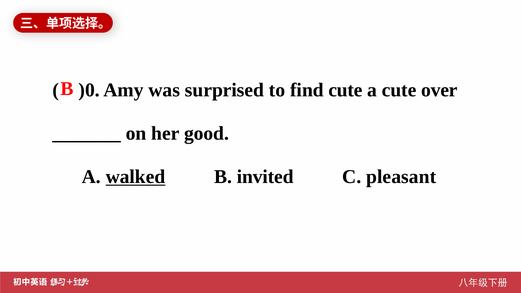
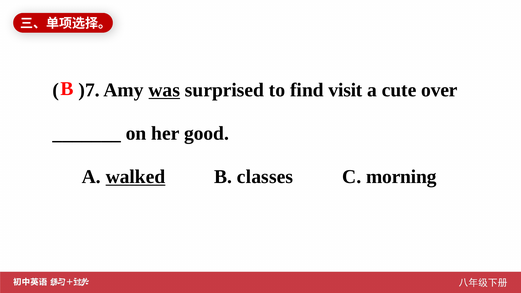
)0: )0 -> )7
was underline: none -> present
find cute: cute -> visit
invited: invited -> classes
pleasant: pleasant -> morning
